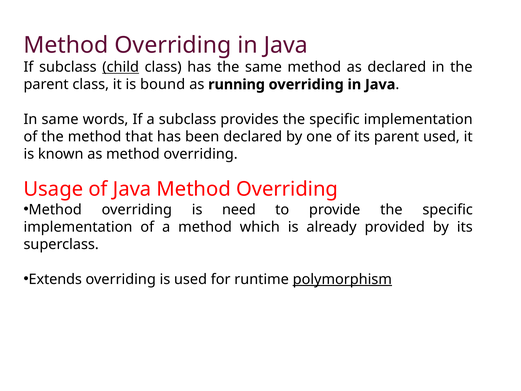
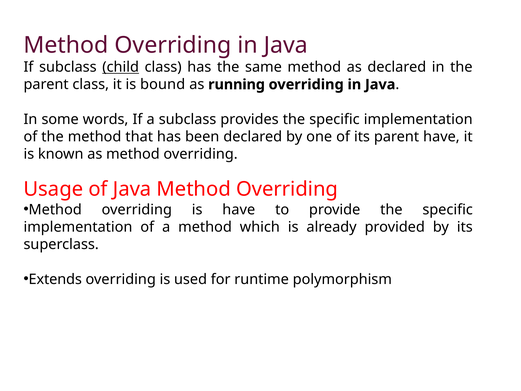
In same: same -> some
parent used: used -> have
is need: need -> have
polymorphism underline: present -> none
